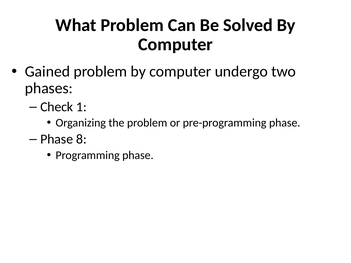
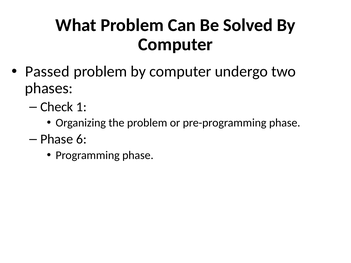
Gained: Gained -> Passed
8: 8 -> 6
